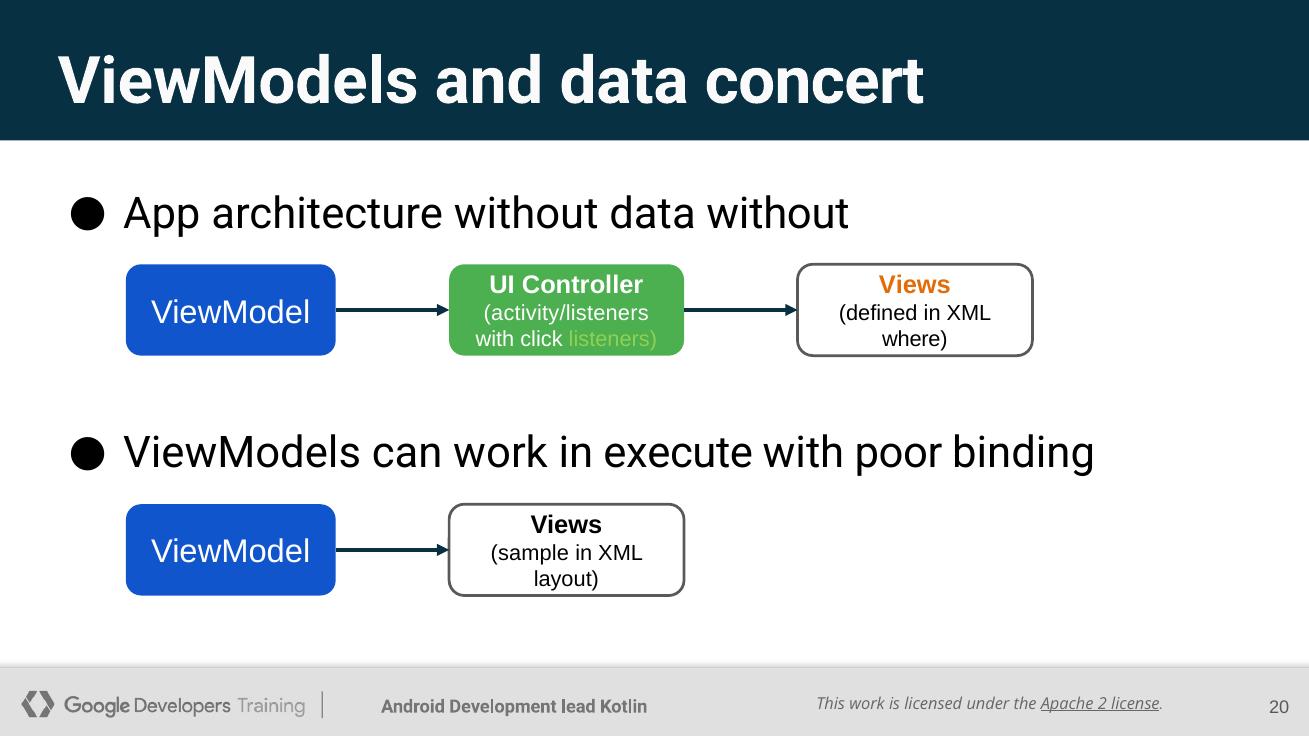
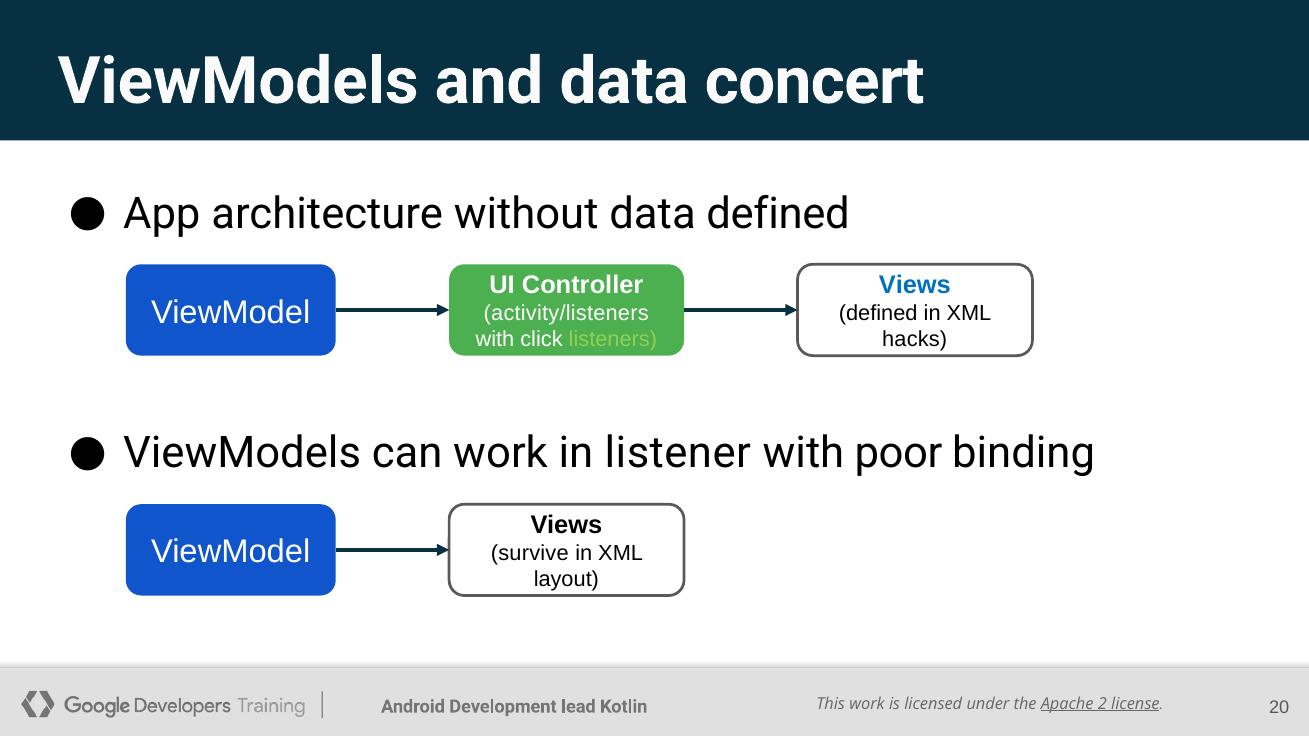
data without: without -> defined
Views at (915, 286) colour: orange -> blue
where: where -> hacks
execute: execute -> listener
sample: sample -> survive
